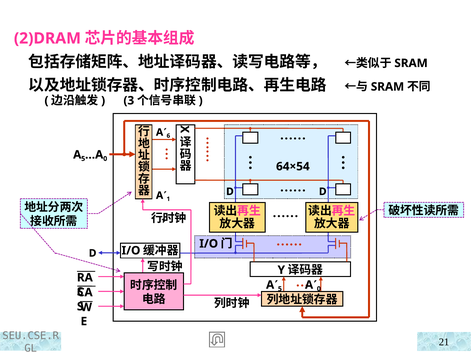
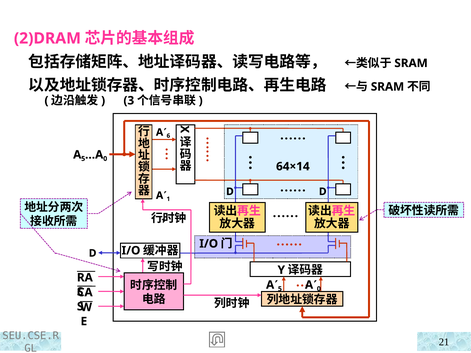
64×54: 64×54 -> 64×14
